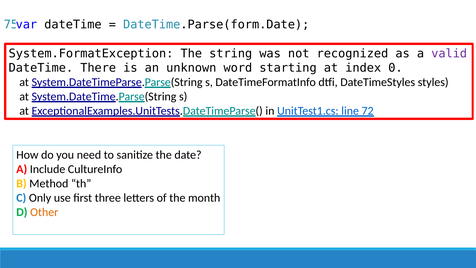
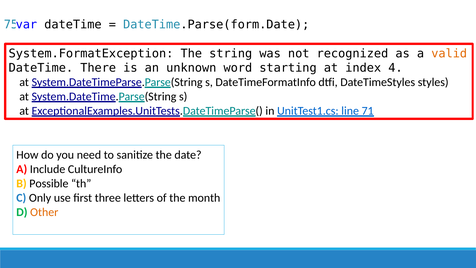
valid colour: purple -> orange
0: 0 -> 4
72: 72 -> 71
Method: Method -> Possible
